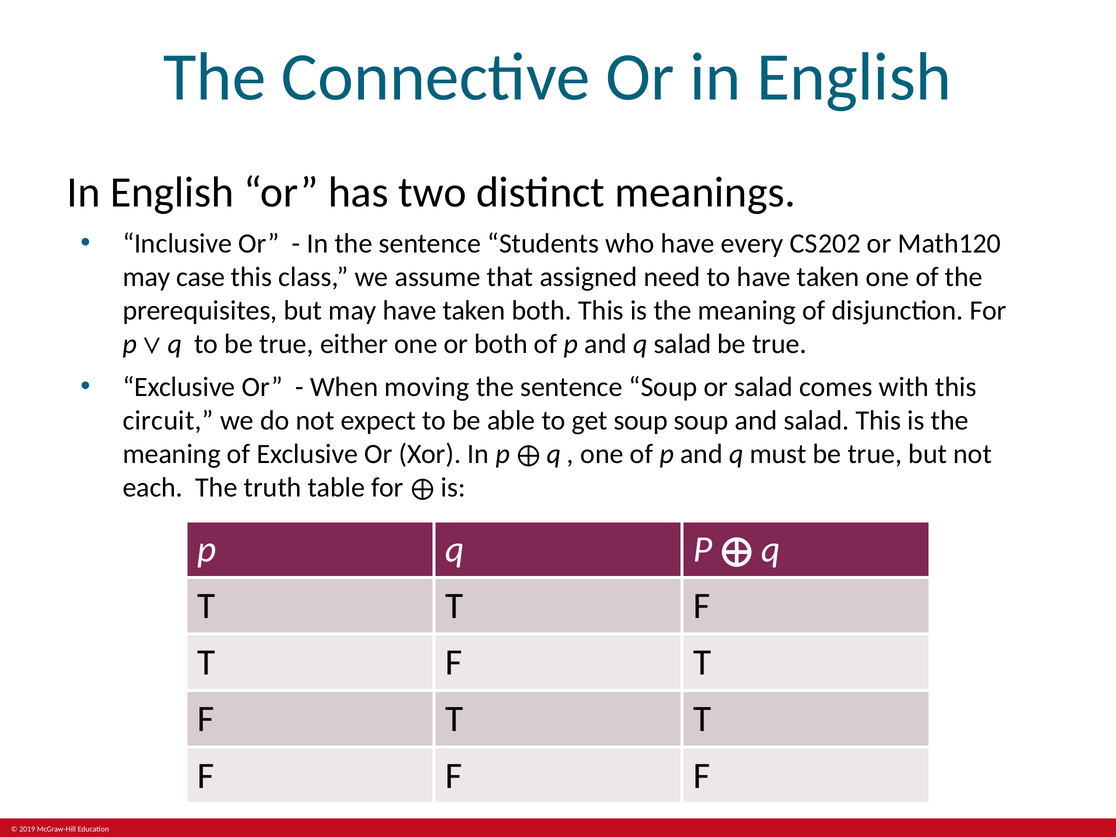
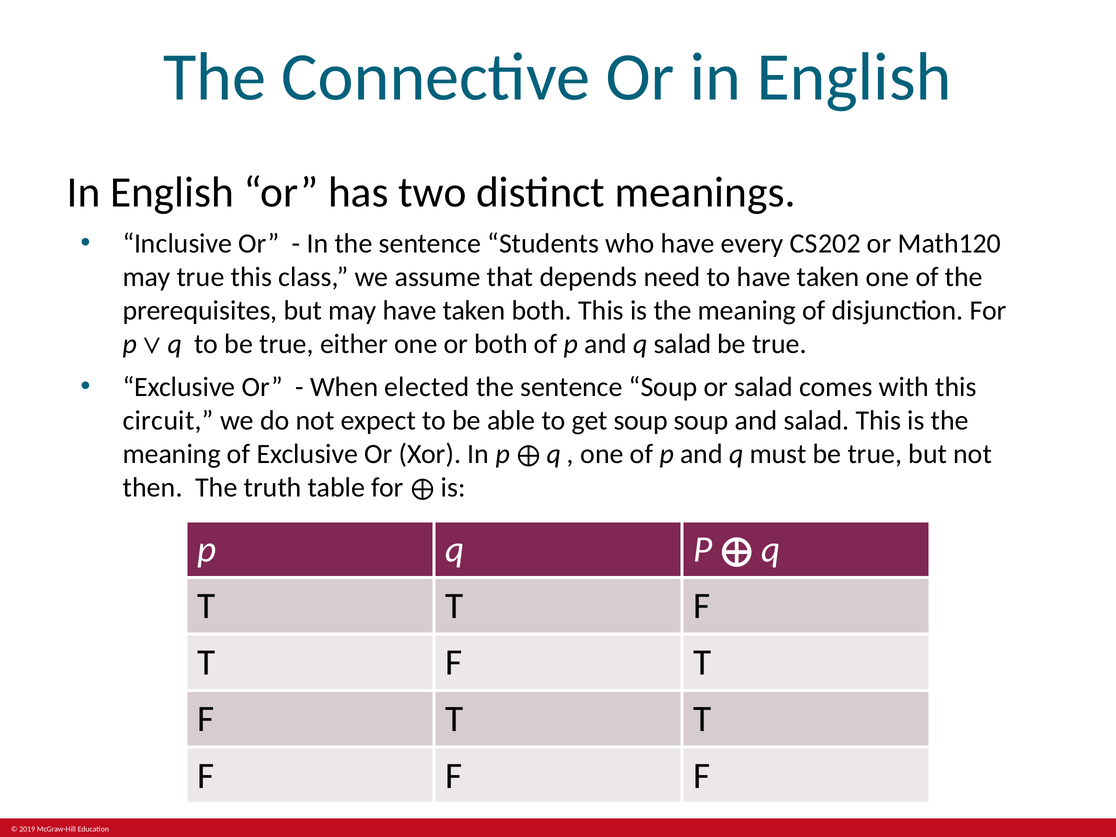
may case: case -> true
assigned: assigned -> depends
moving: moving -> elected
each: each -> then
